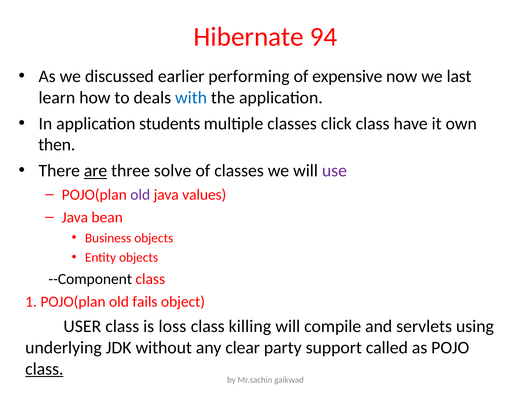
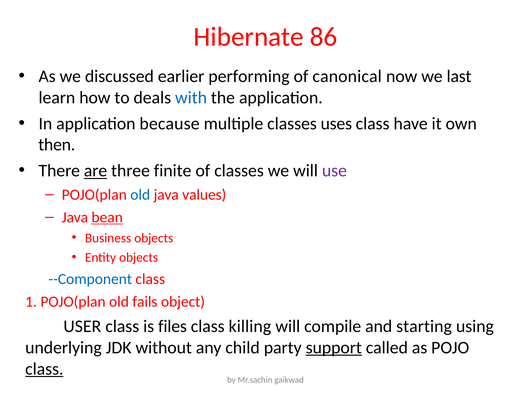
94: 94 -> 86
expensive: expensive -> canonical
students: students -> because
click: click -> uses
solve: solve -> finite
old at (140, 195) colour: purple -> blue
bean underline: none -> present
--Component colour: black -> blue
loss: loss -> files
servlets: servlets -> starting
clear: clear -> child
support underline: none -> present
